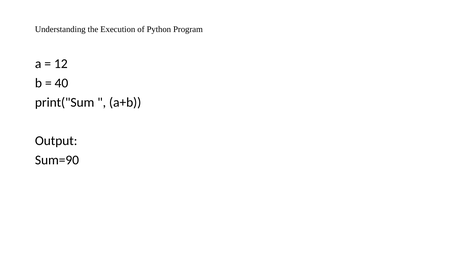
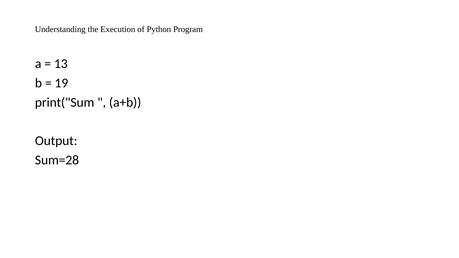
12: 12 -> 13
40: 40 -> 19
Sum=90: Sum=90 -> Sum=28
